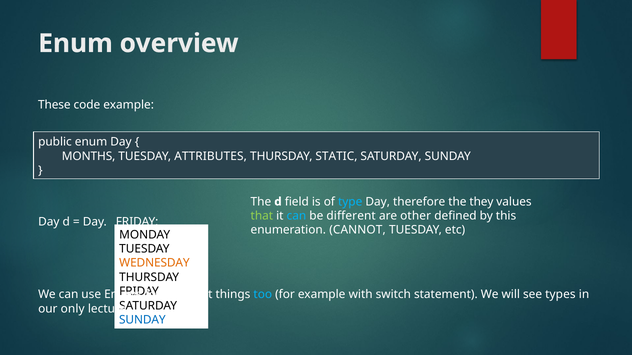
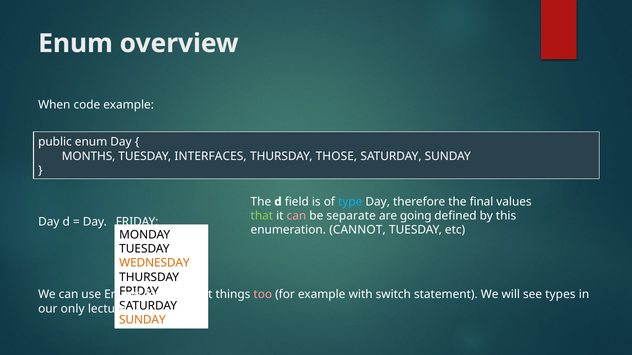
These: These -> When
ATTRIBUTES: ATTRIBUTES -> INTERFACES
STATIC: STATIC -> THOSE
they: they -> final
can at (296, 216) colour: light blue -> pink
be different: different -> separate
other: other -> going
too colour: light blue -> pink
SUNDAY at (142, 320) colour: blue -> orange
